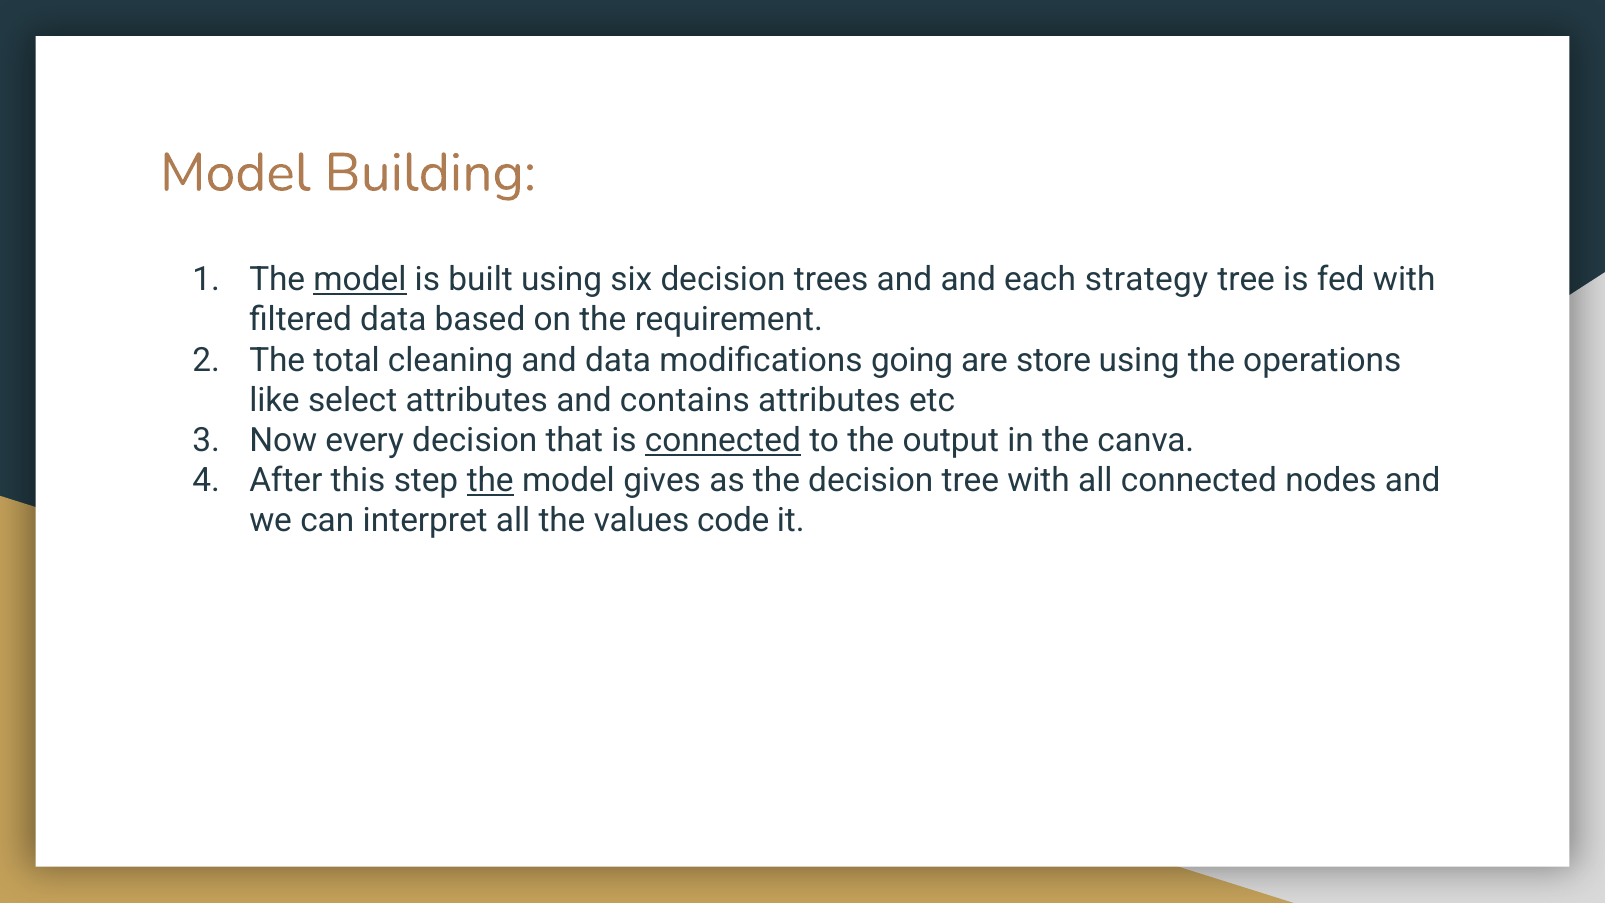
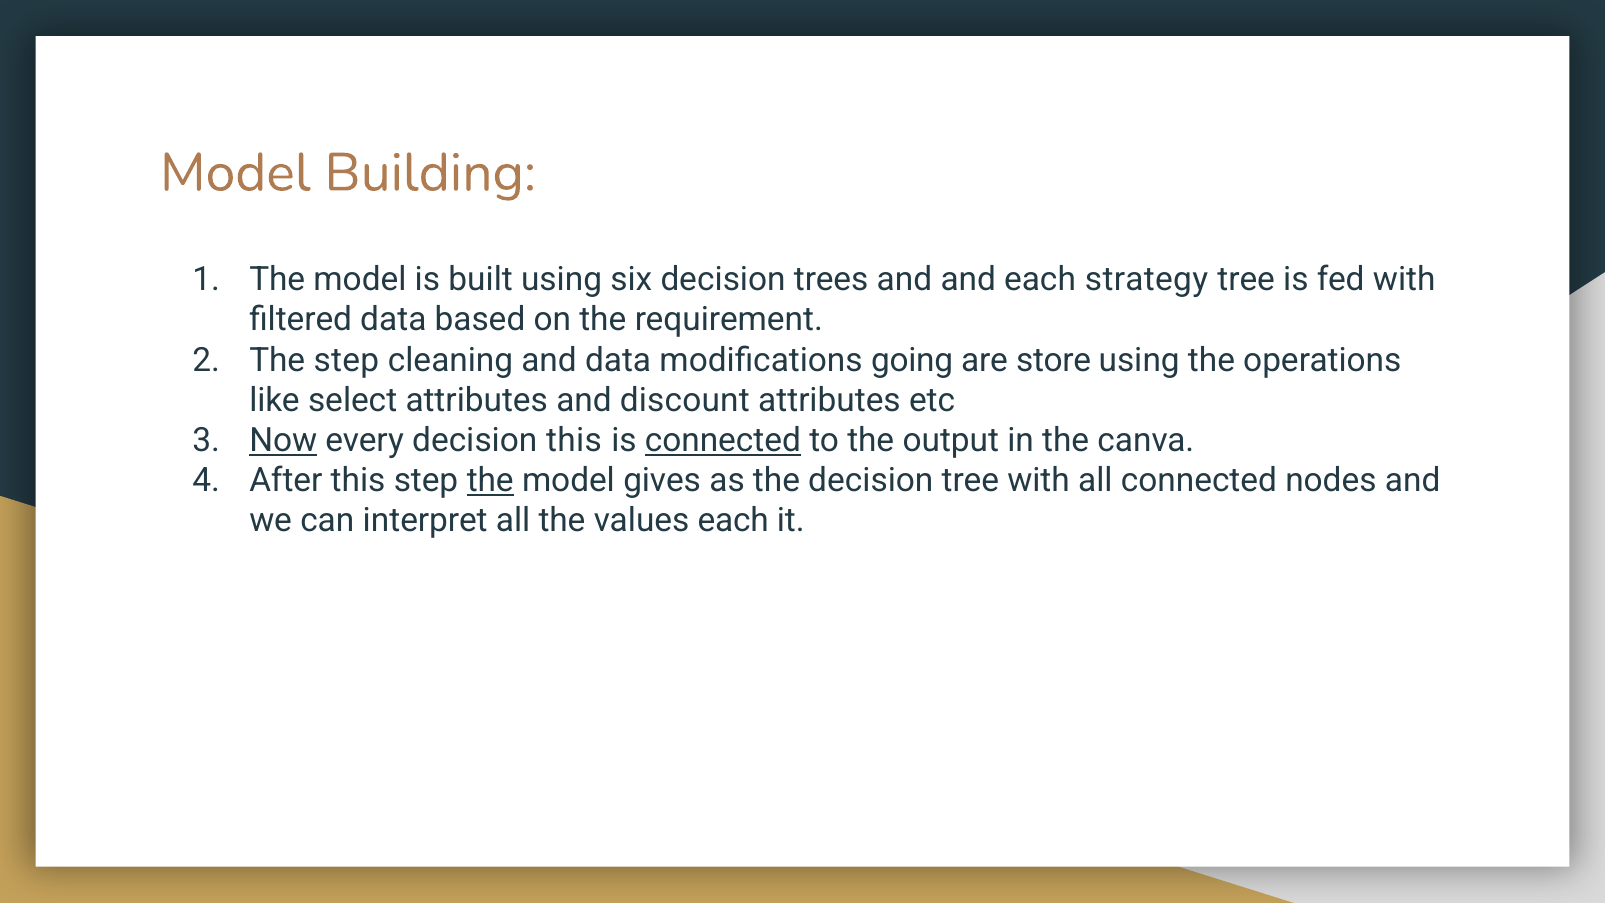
model at (360, 280) underline: present -> none
The total: total -> step
contains: contains -> discount
Now underline: none -> present
decision that: that -> this
values code: code -> each
